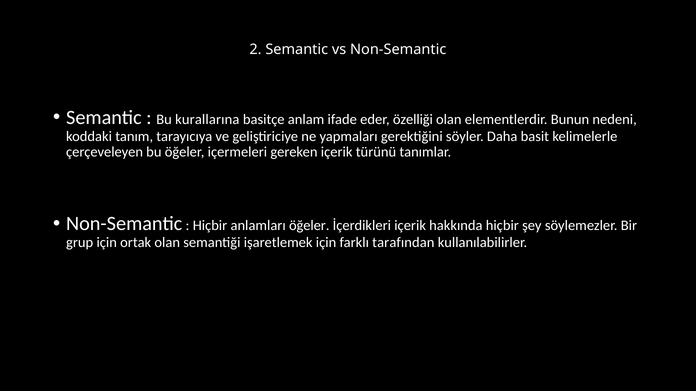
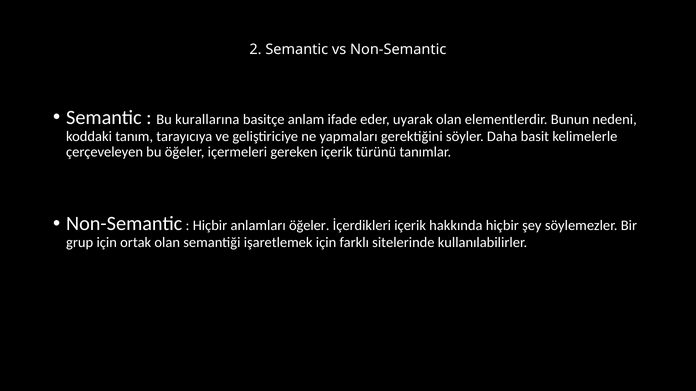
özelliği: özelliği -> uyarak
tarafından: tarafından -> sitelerinde
